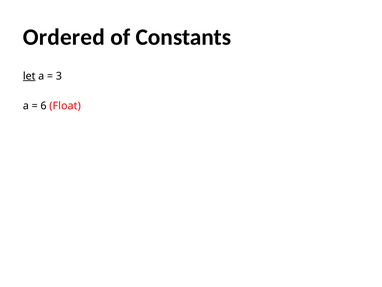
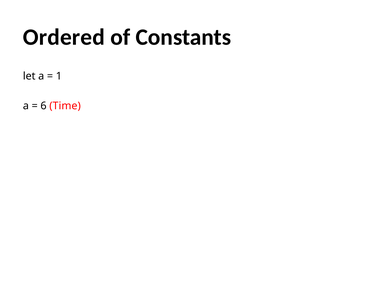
let underline: present -> none
3: 3 -> 1
Float: Float -> Time
